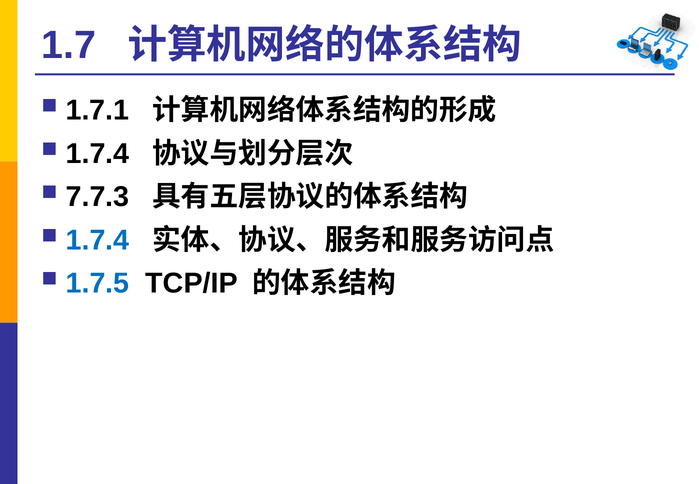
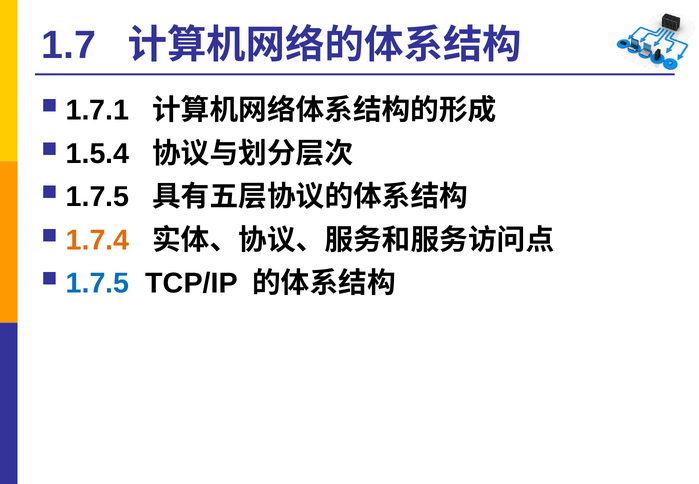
1.7.4 at (97, 154): 1.7.4 -> 1.5.4
7.7.3 at (97, 197): 7.7.3 -> 1.7.5
1.7.4 at (97, 240) colour: blue -> orange
